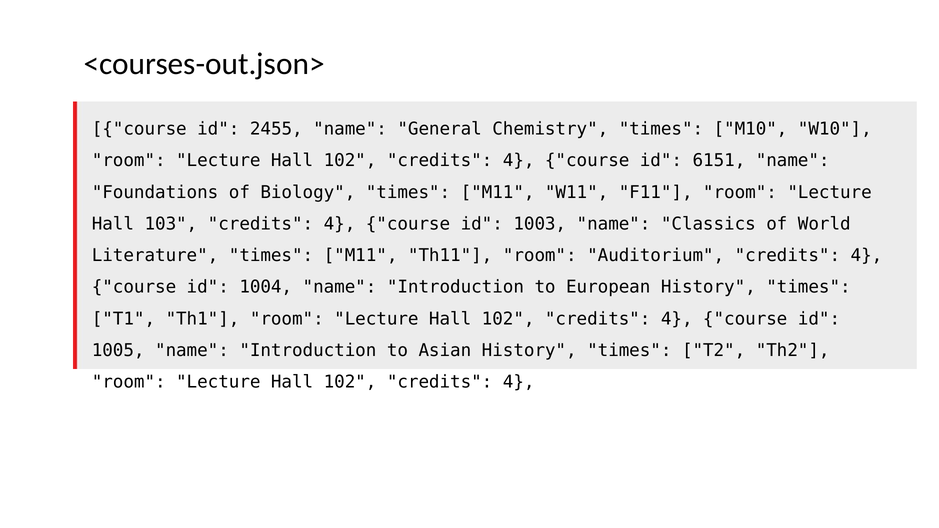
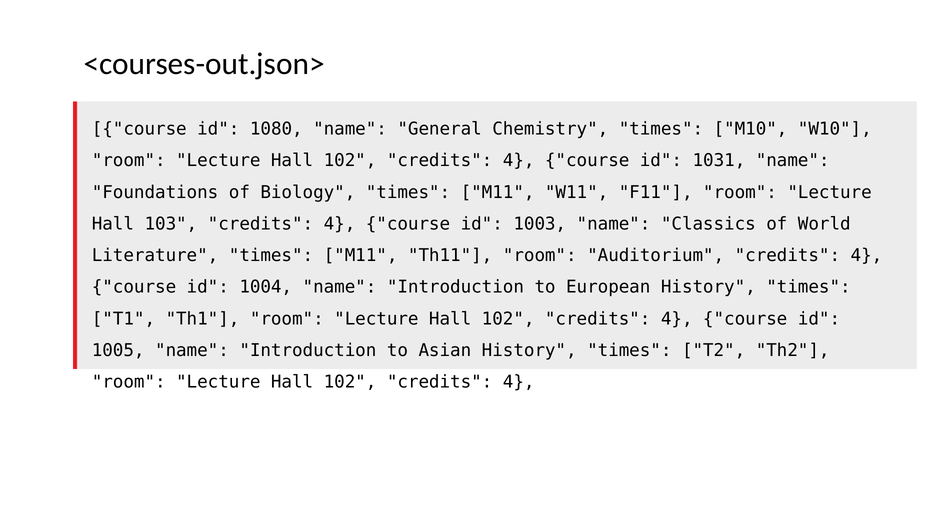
2455: 2455 -> 1080
6151: 6151 -> 1031
